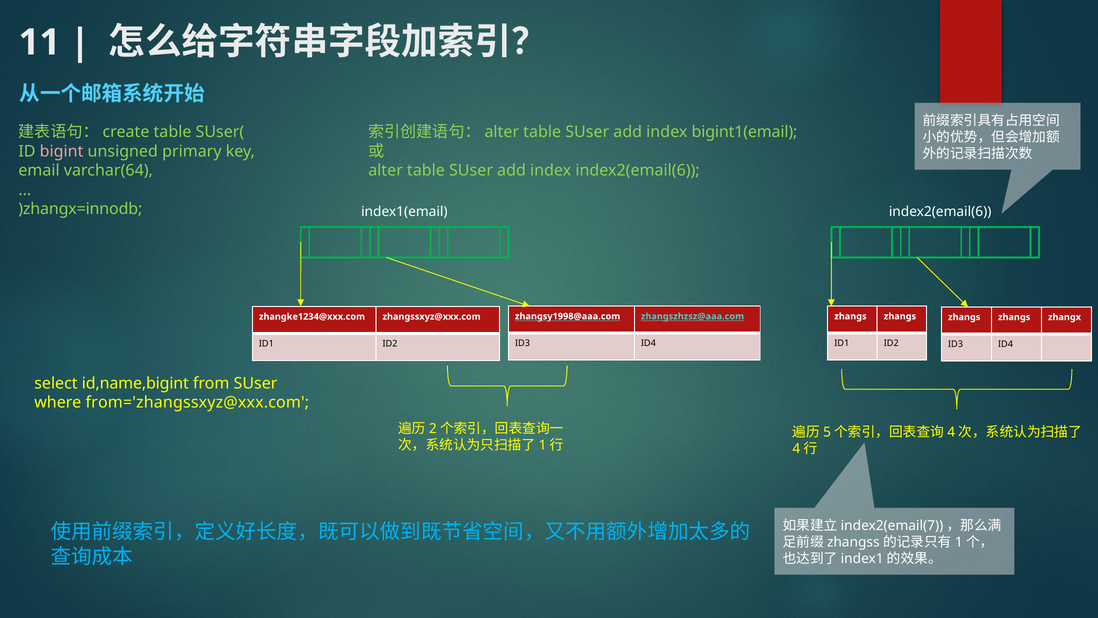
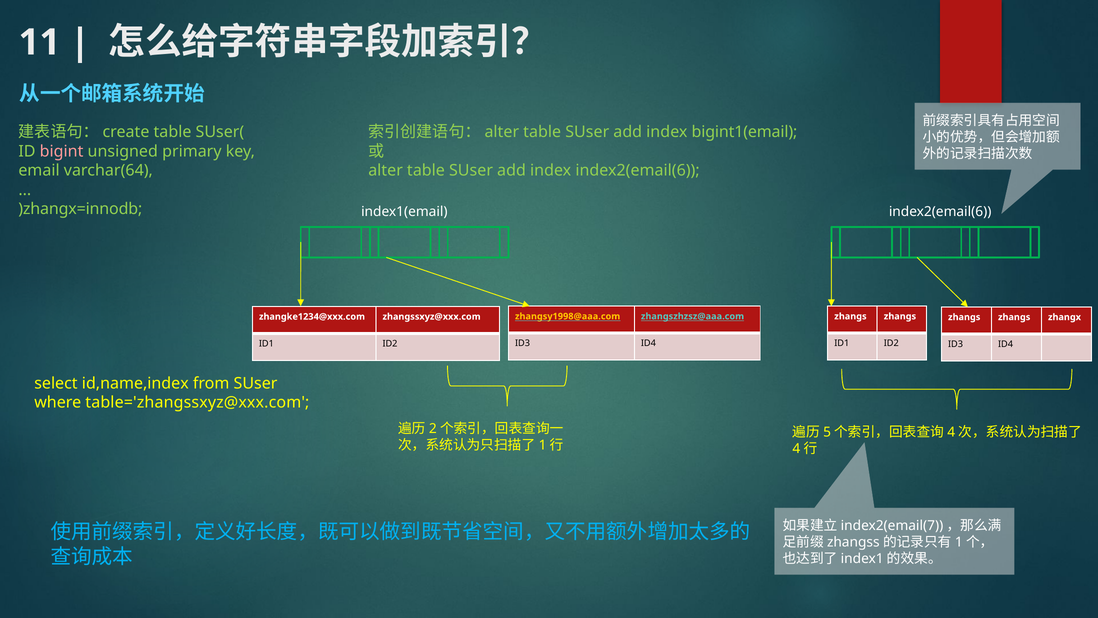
zhangsy1998@aaa.com colour: white -> yellow
id,name,bigint: id,name,bigint -> id,name,index
from='zhangssxyz@xxx.com: from='zhangssxyz@xxx.com -> table='zhangssxyz@xxx.com
